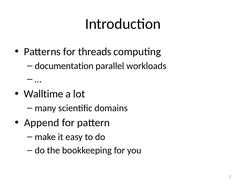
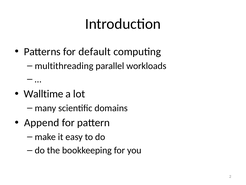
threads: threads -> default
documentation: documentation -> multithreading
